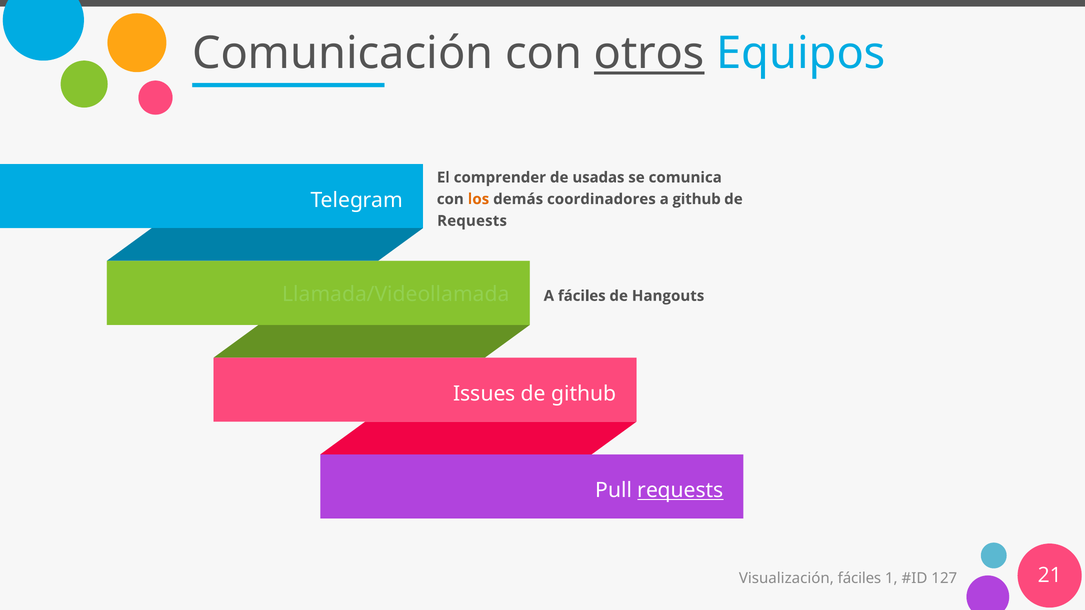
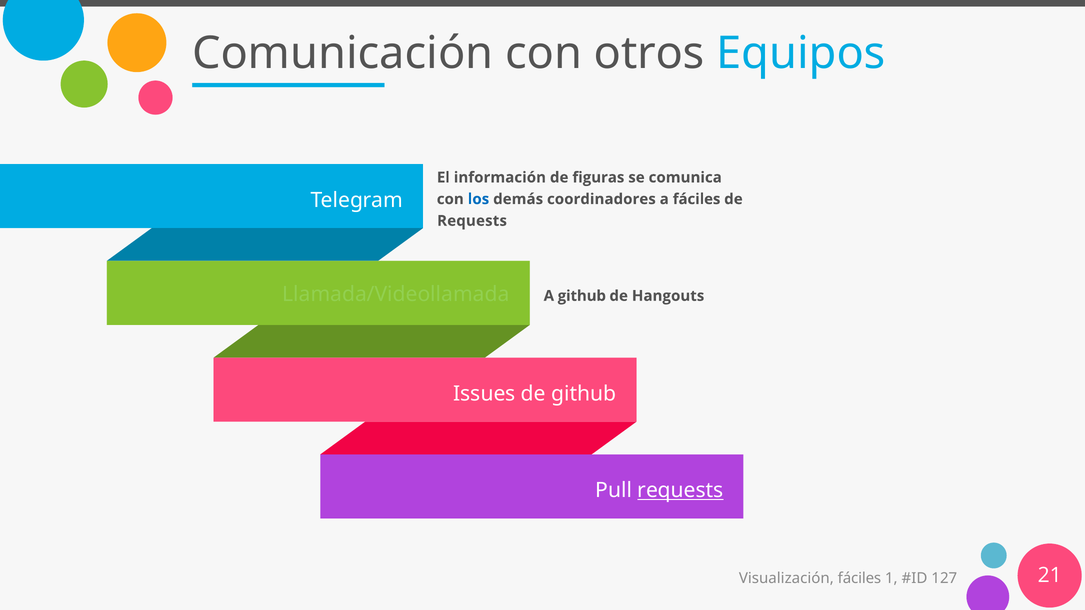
otros underline: present -> none
comprender: comprender -> información
usadas: usadas -> figuras
los colour: orange -> blue
a github: github -> fáciles
A fáciles: fáciles -> github
